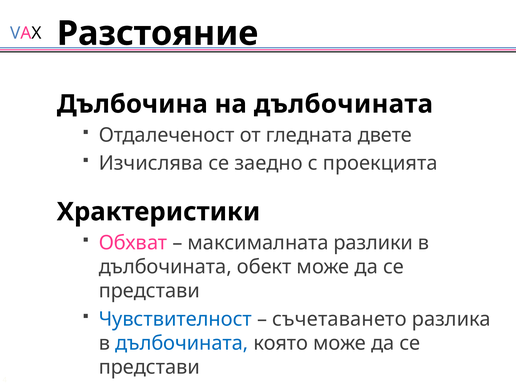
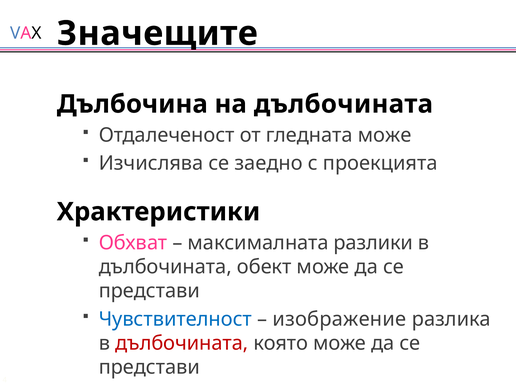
Разстояние: Разстояние -> Значещите
гледната двете: двете -> може
съчетаването: съчетаването -> изображение
дълбочината at (182, 343) colour: blue -> red
